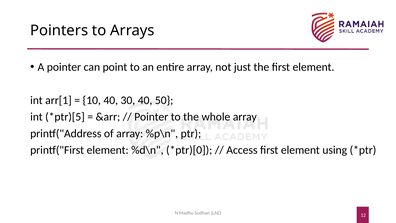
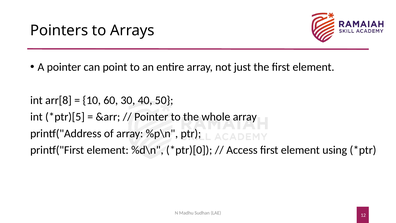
arr[1: arr[1 -> arr[8
10 40: 40 -> 60
